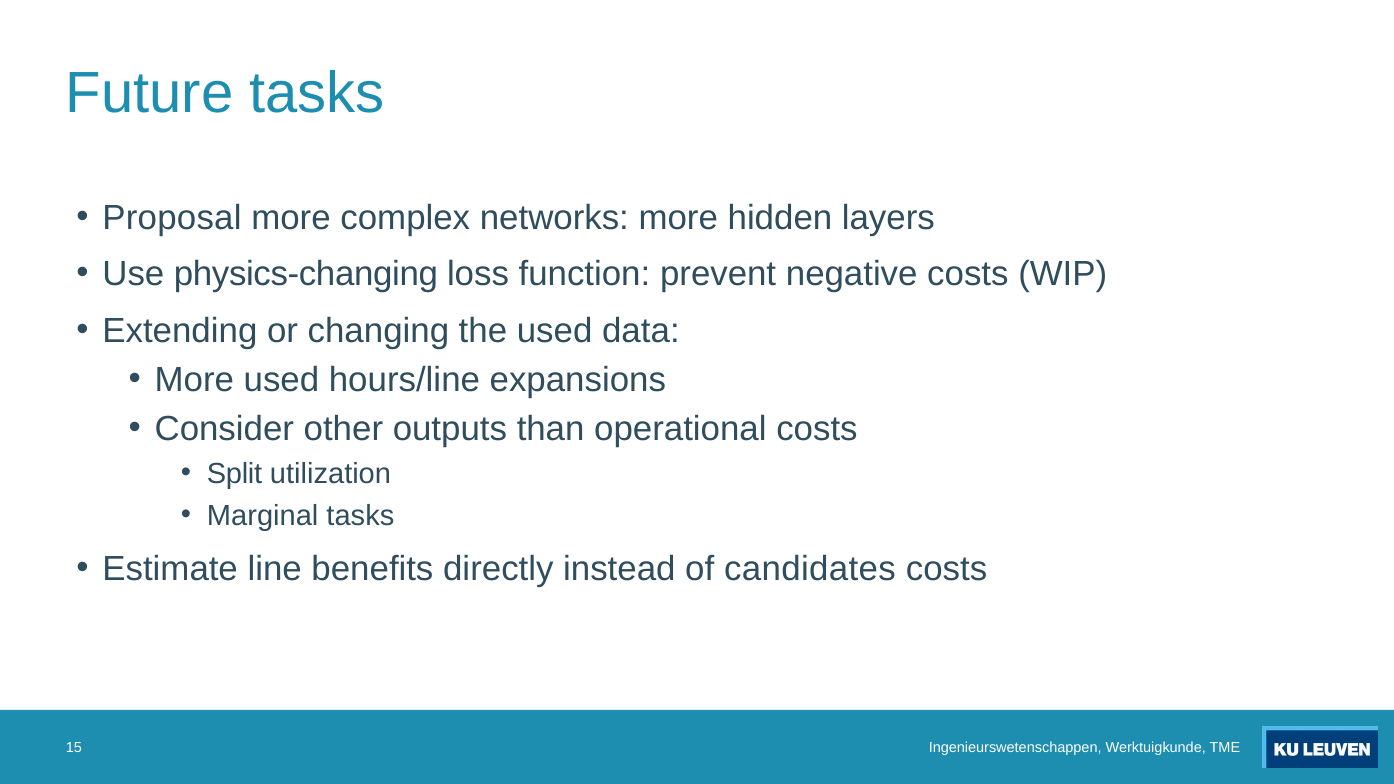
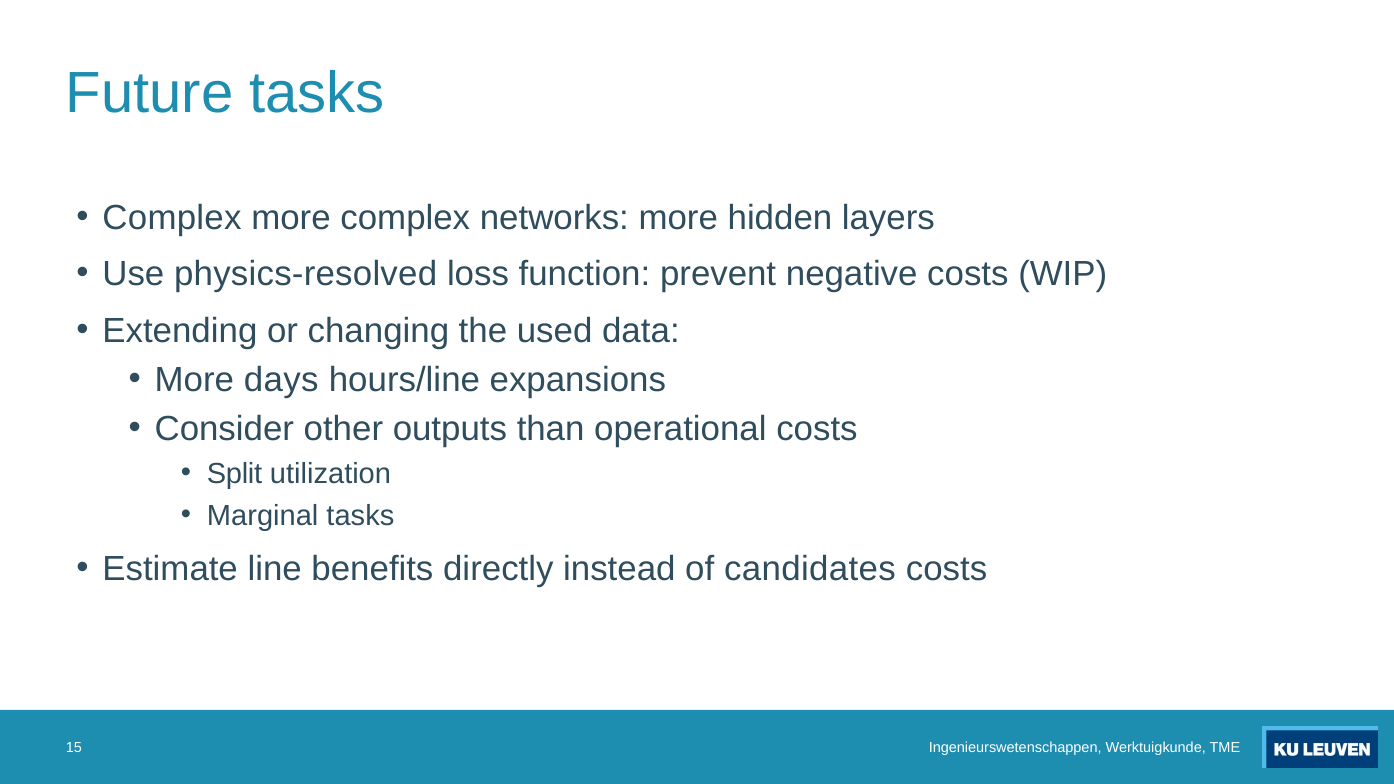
Proposal at (172, 218): Proposal -> Complex
physics-changing: physics-changing -> physics-resolved
More used: used -> days
